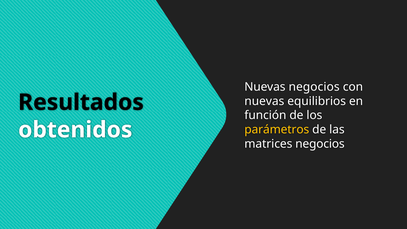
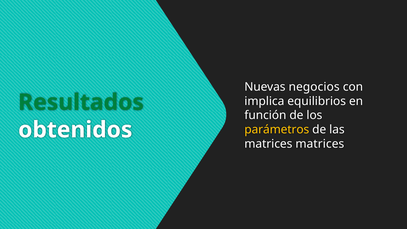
nuevas at (264, 101): nuevas -> implica
Resultados colour: black -> green
matrices negocios: negocios -> matrices
